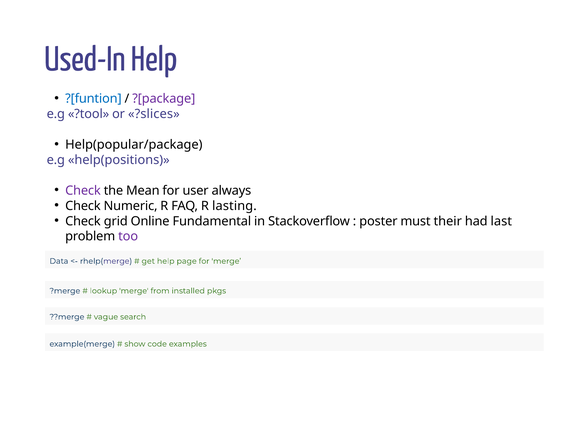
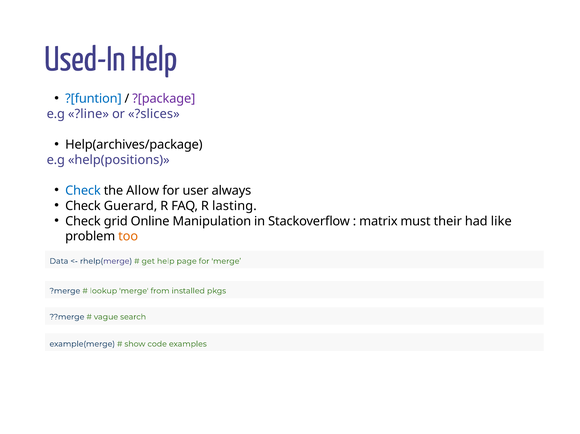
?tool: ?tool -> ?line
Help(popular/package: Help(popular/package -> Help(archives/package
Check at (83, 191) colour: purple -> blue
Mean: Mean -> Allow
Numeric: Numeric -> Guerard
Fundamental: Fundamental -> Manipulation
poster: poster -> matrix
last: last -> like
too colour: purple -> orange
